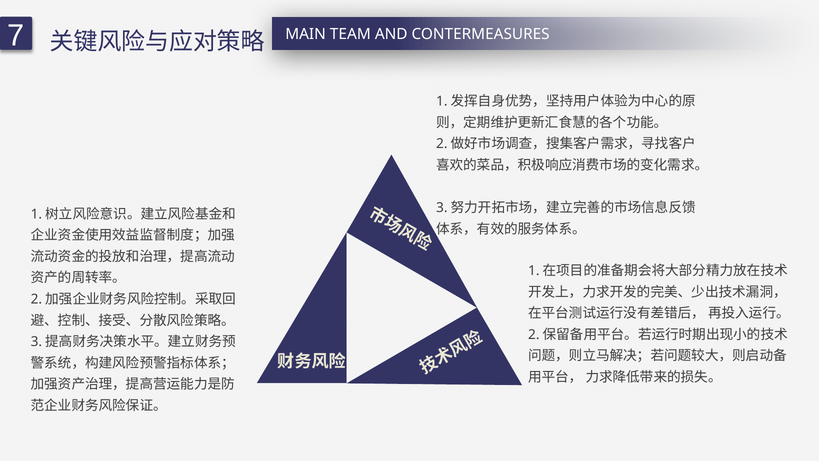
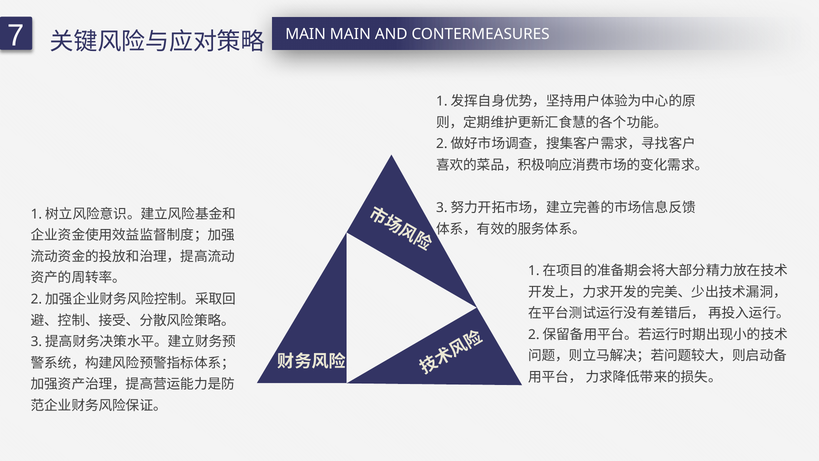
MAIN TEAM: TEAM -> MAIN
